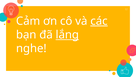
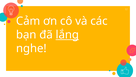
các underline: present -> none
